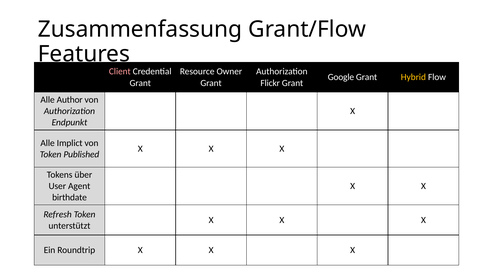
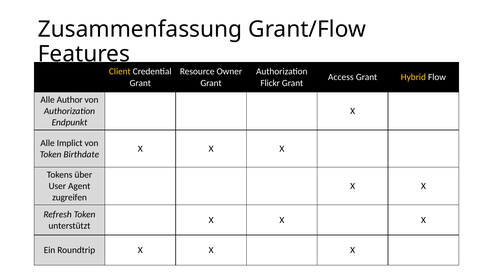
Client colour: pink -> yellow
Google: Google -> Access
Published: Published -> Birthdate
birthdate: birthdate -> zugreifen
